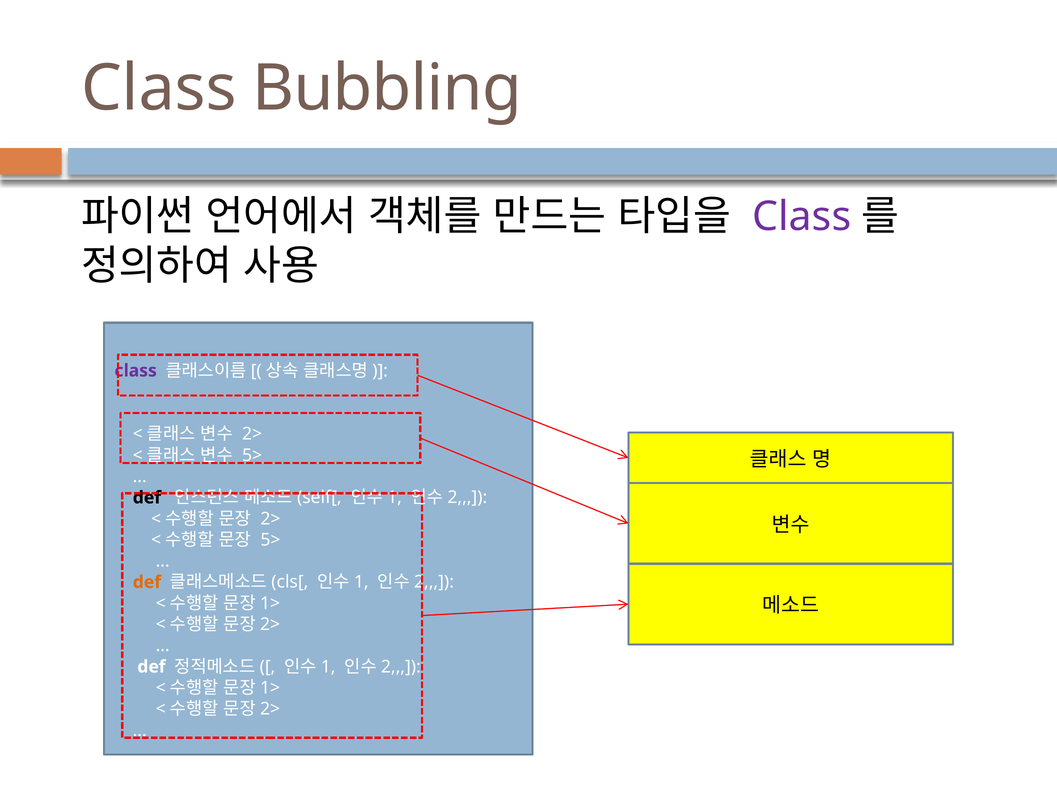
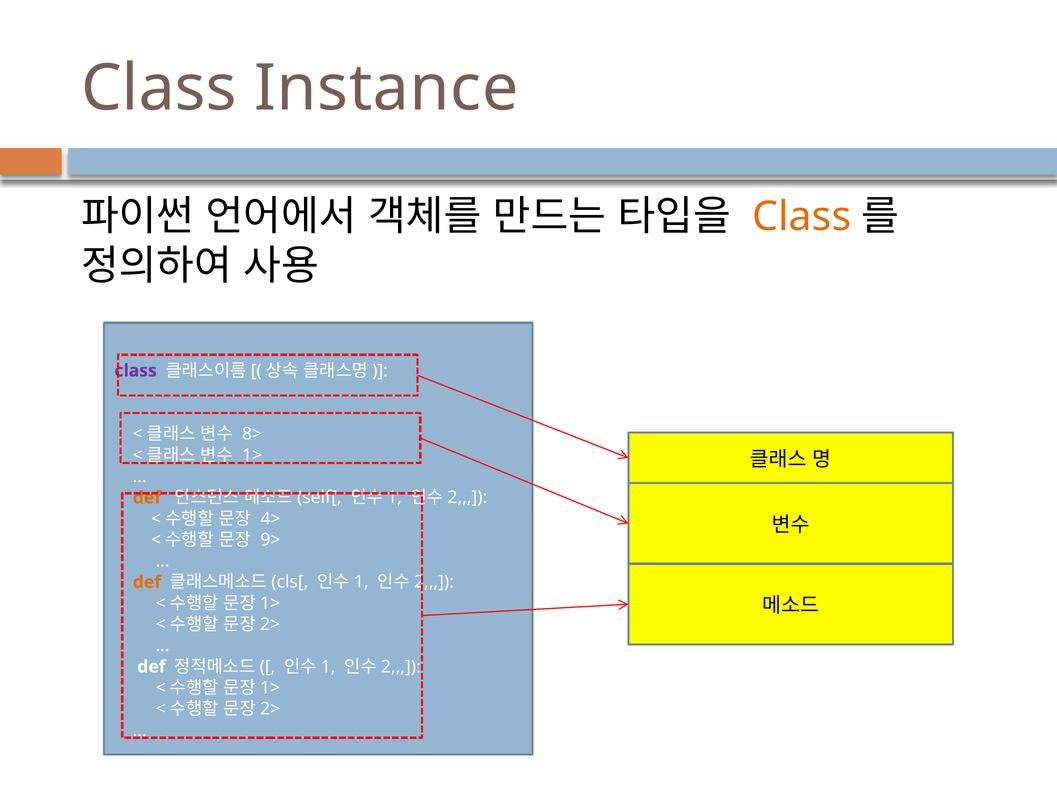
Bubbling: Bubbling -> Instance
Class at (802, 217) colour: purple -> orange
2> at (252, 434): 2> -> 8>
5> at (252, 455): 5> -> 1>
def at (147, 497) colour: black -> orange
2> at (270, 519): 2> -> 4>
5> at (270, 540): 5> -> 9>
